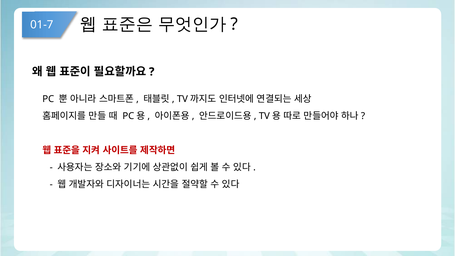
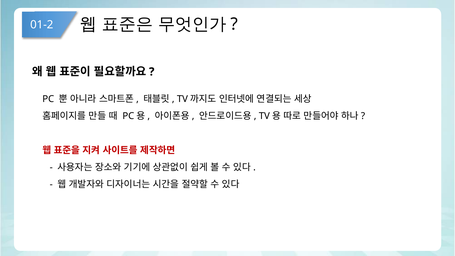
01-7: 01-7 -> 01-2
